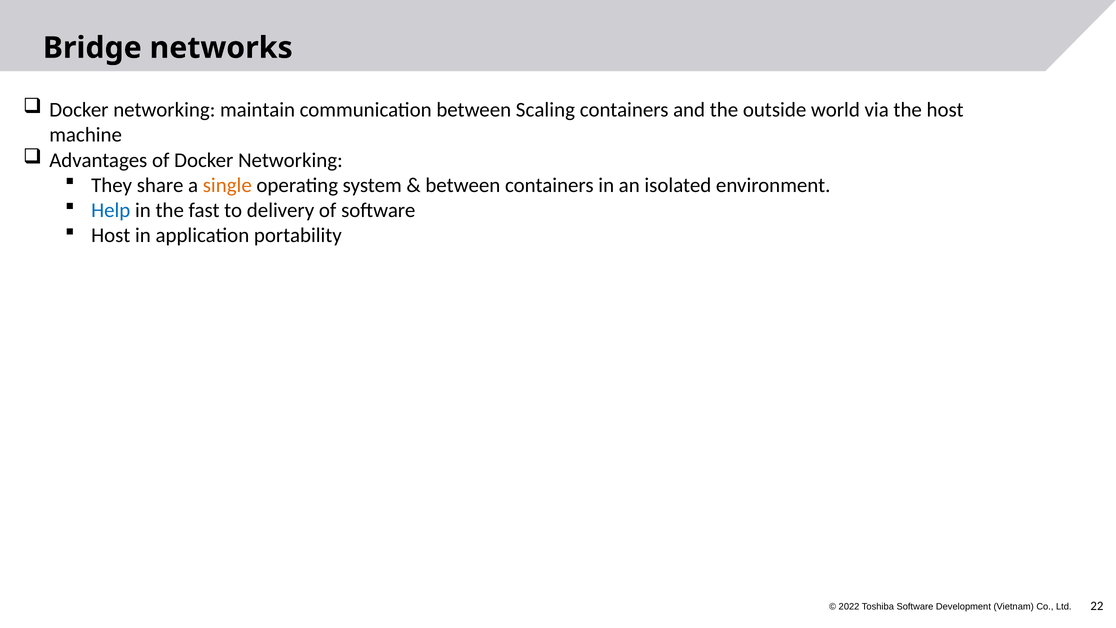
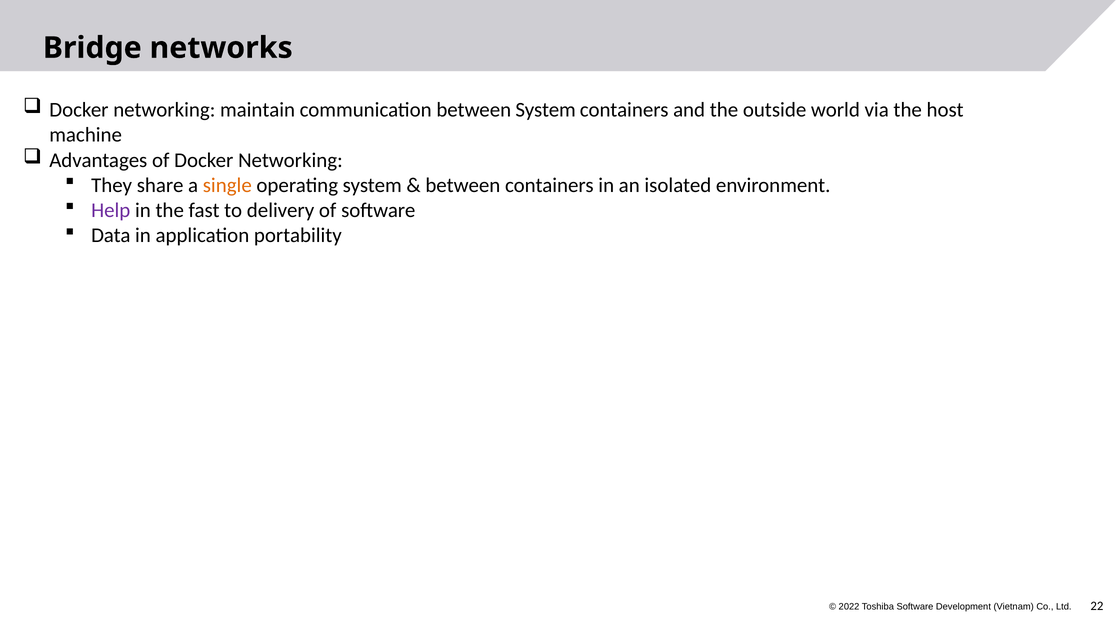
between Scaling: Scaling -> System
Help colour: blue -> purple
Host at (111, 235): Host -> Data
